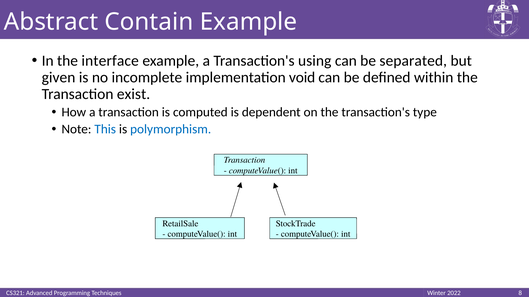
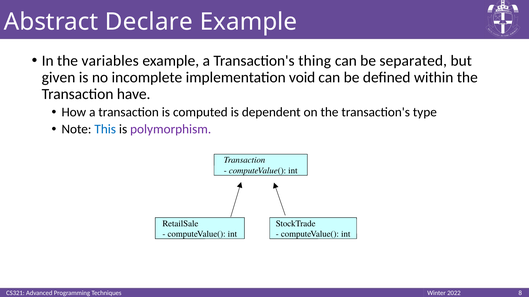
Contain: Contain -> Declare
interface: interface -> variables
using: using -> thing
exist: exist -> have
polymorphism colour: blue -> purple
